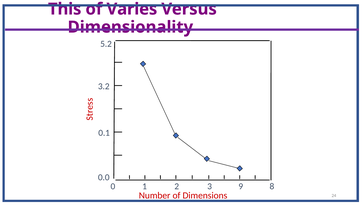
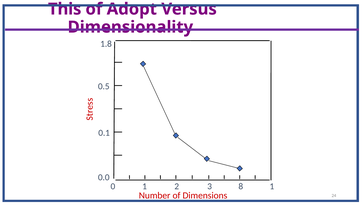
Varies: Varies -> Adopt
5.2: 5.2 -> 1.8
3.2: 3.2 -> 0.5
9: 9 -> 8
2 8: 8 -> 1
